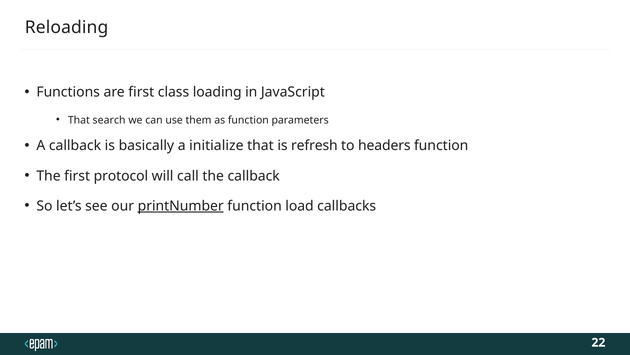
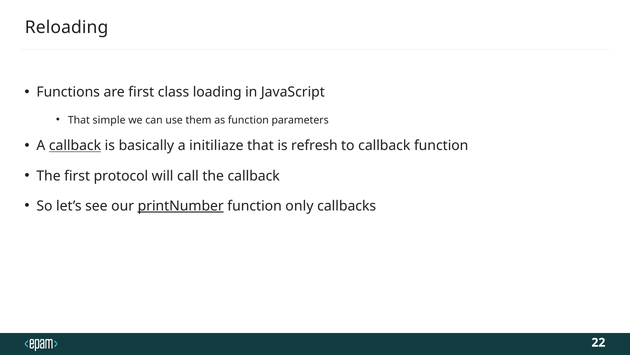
search: search -> simple
callback at (75, 146) underline: none -> present
initialize: initialize -> initiliaze
to headers: headers -> callback
load: load -> only
